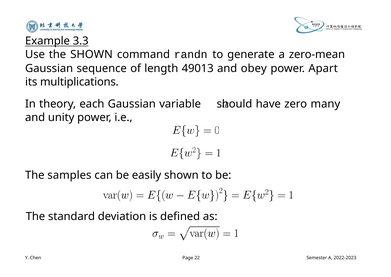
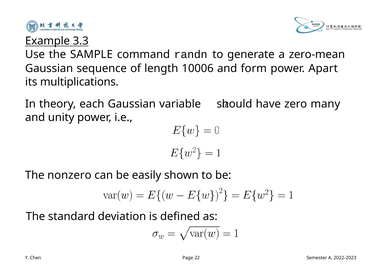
the SHOWN: SHOWN -> SAMPLE
49013: 49013 -> 10006
obey: obey -> form
samples: samples -> nonzero
